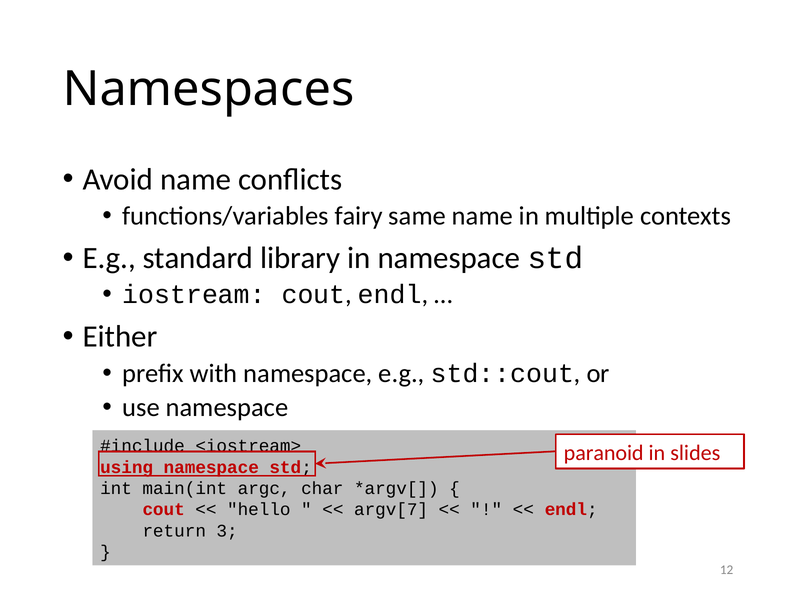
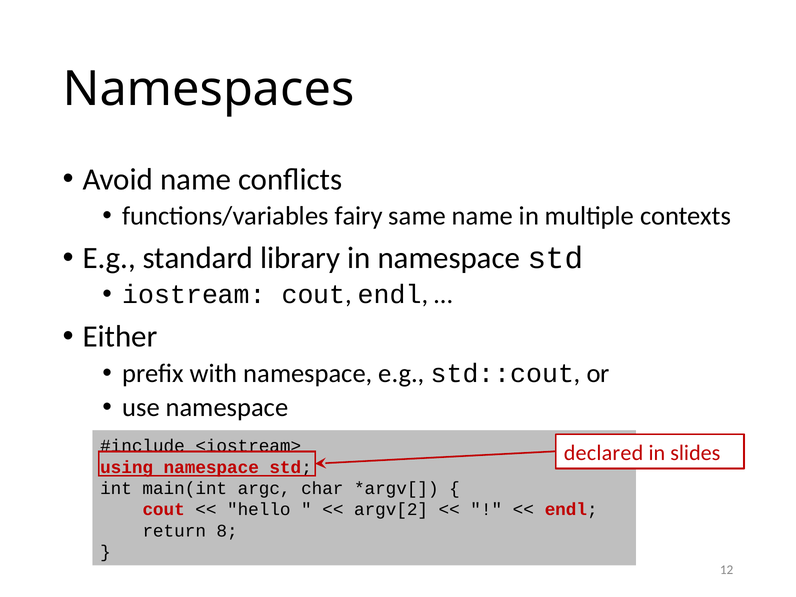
paranoid: paranoid -> declared
argv[7: argv[7 -> argv[2
3: 3 -> 8
